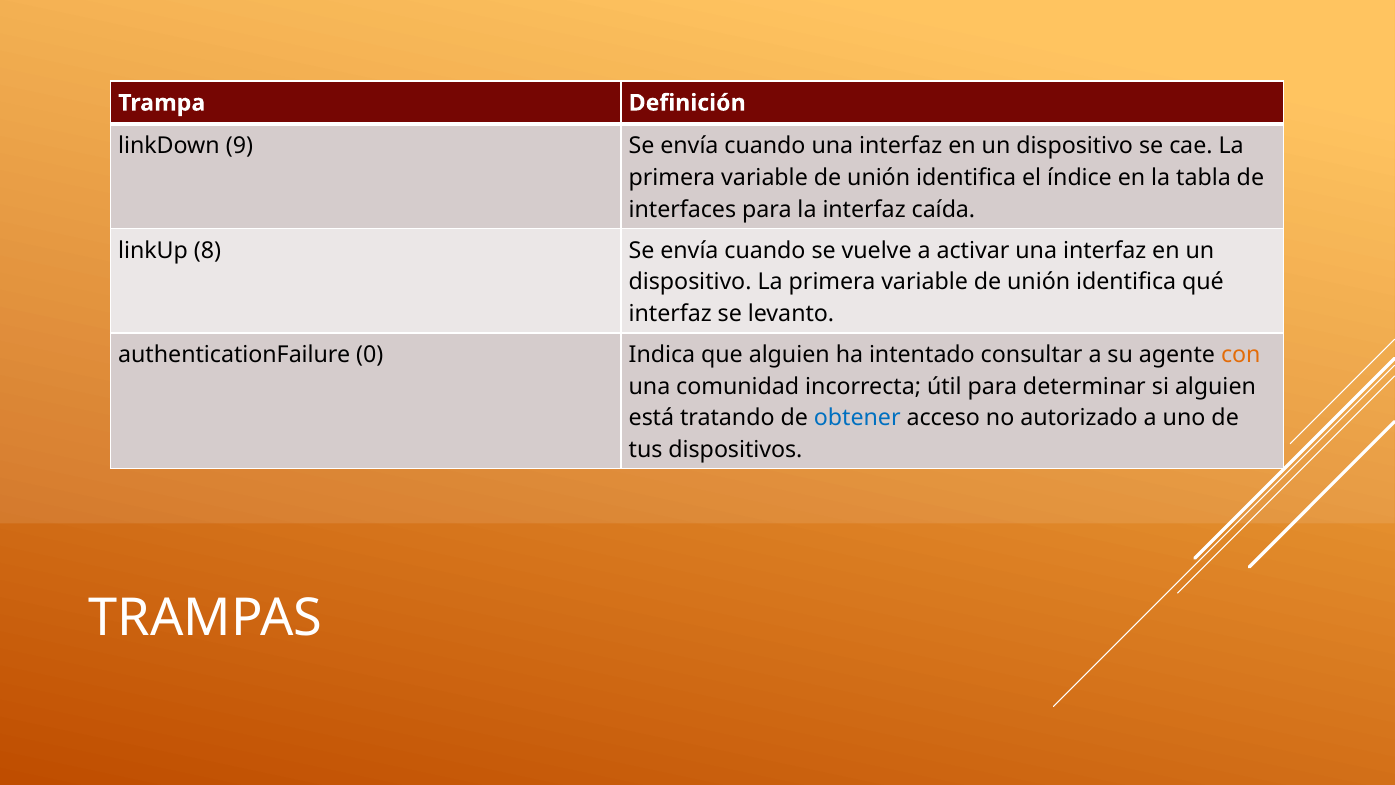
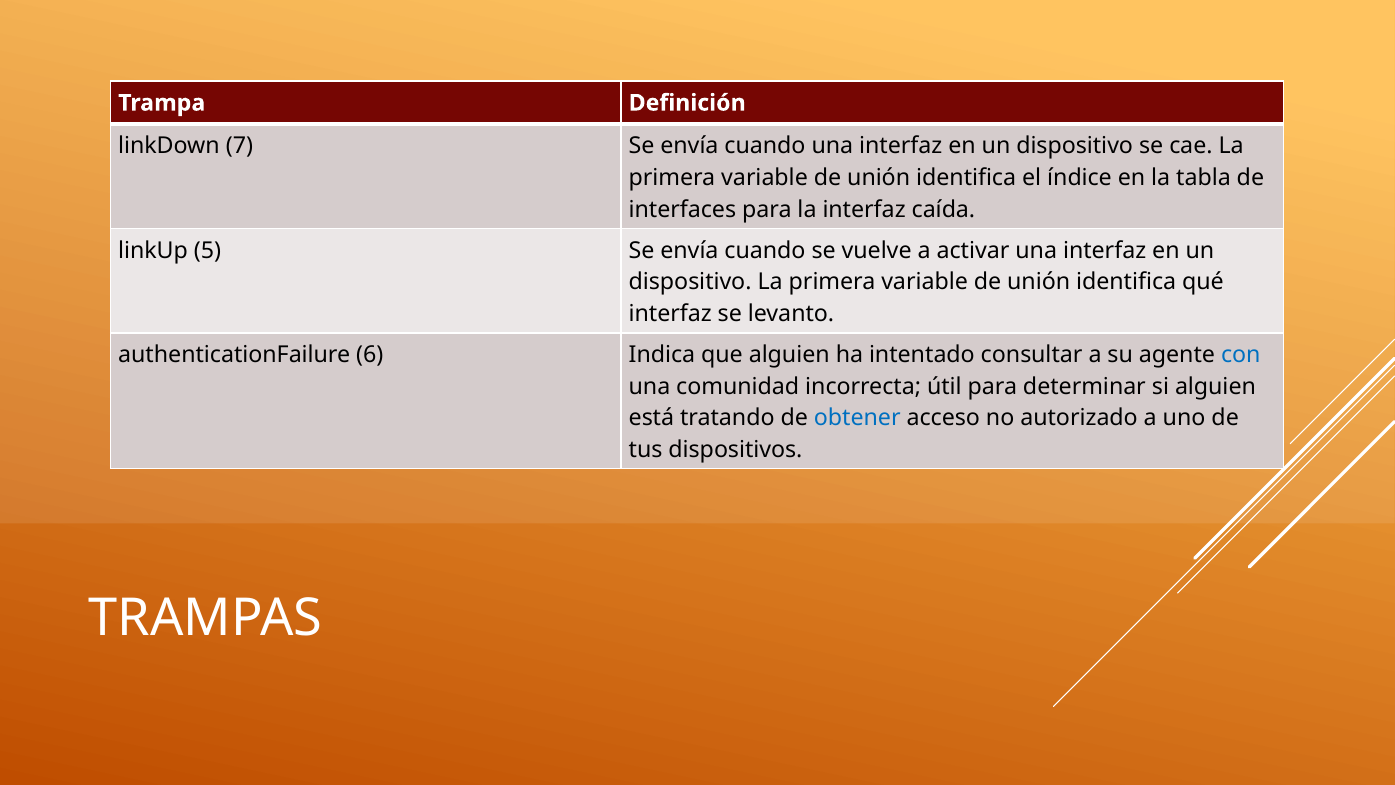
9: 9 -> 7
8: 8 -> 5
0: 0 -> 6
con colour: orange -> blue
